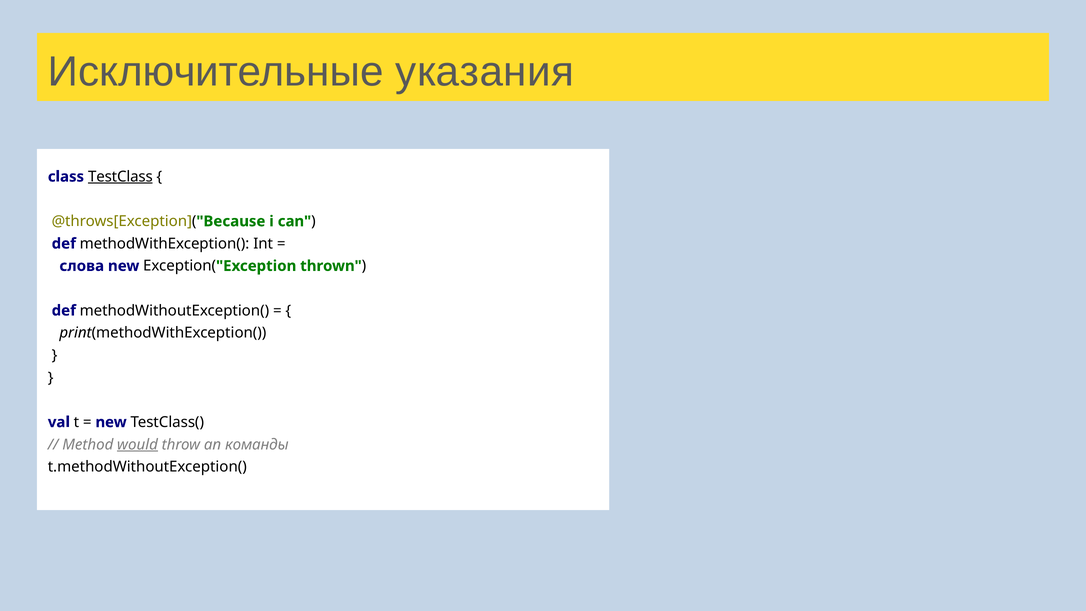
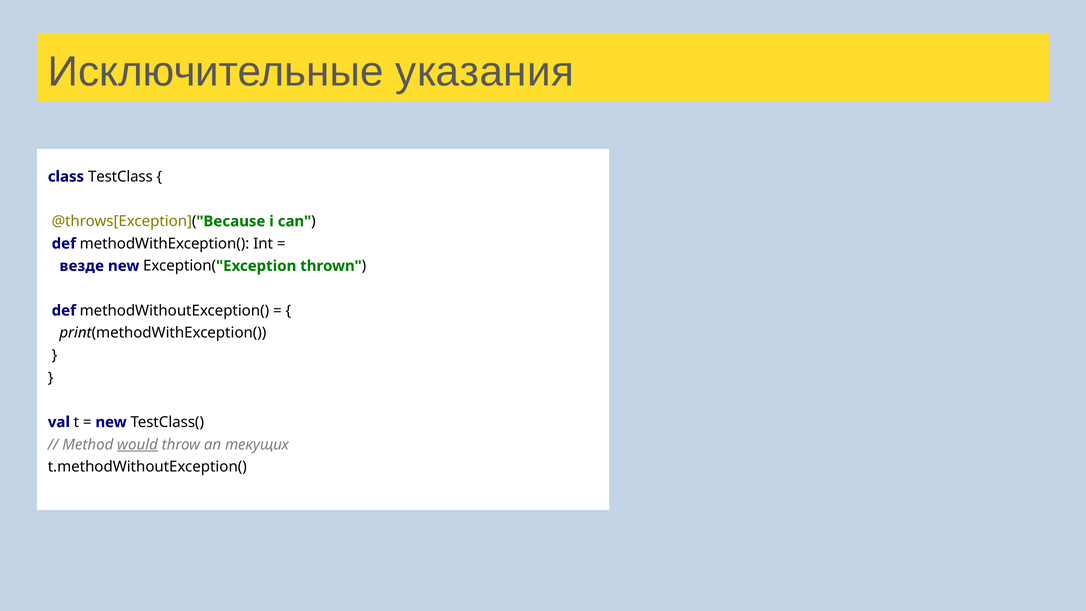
TestClass underline: present -> none
слова: слова -> везде
команды: команды -> текущих
